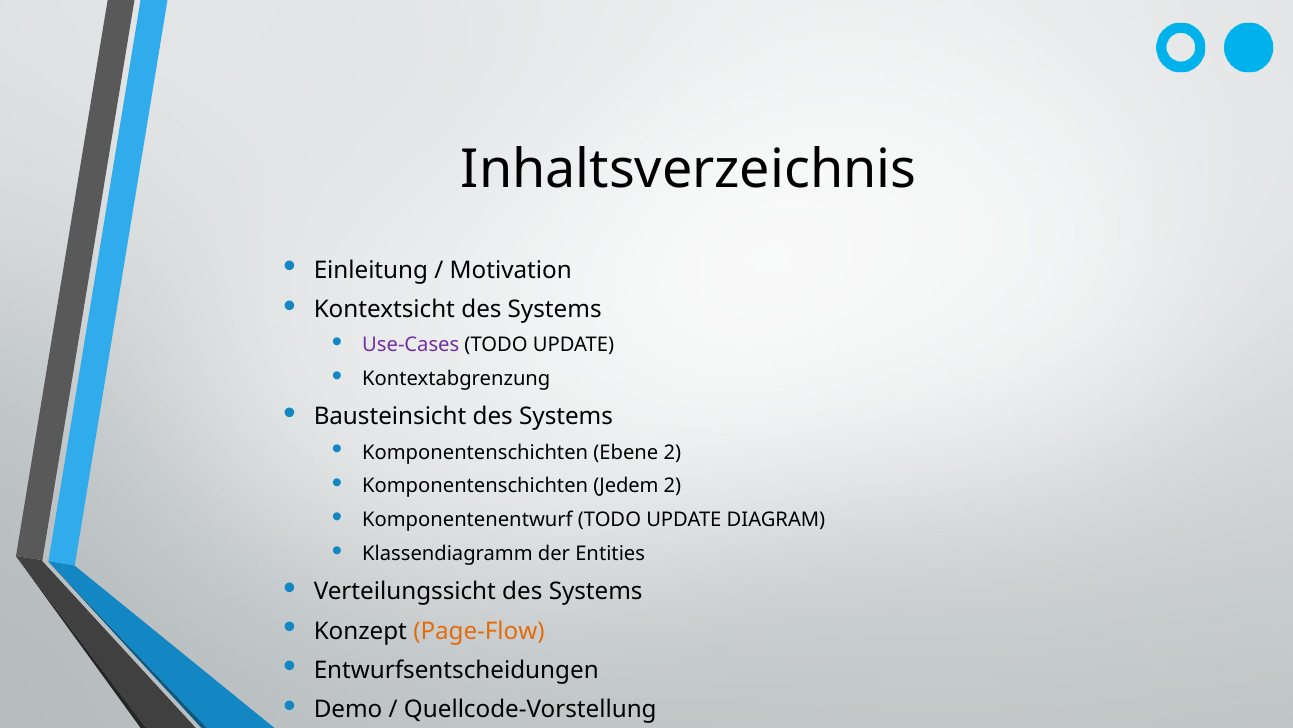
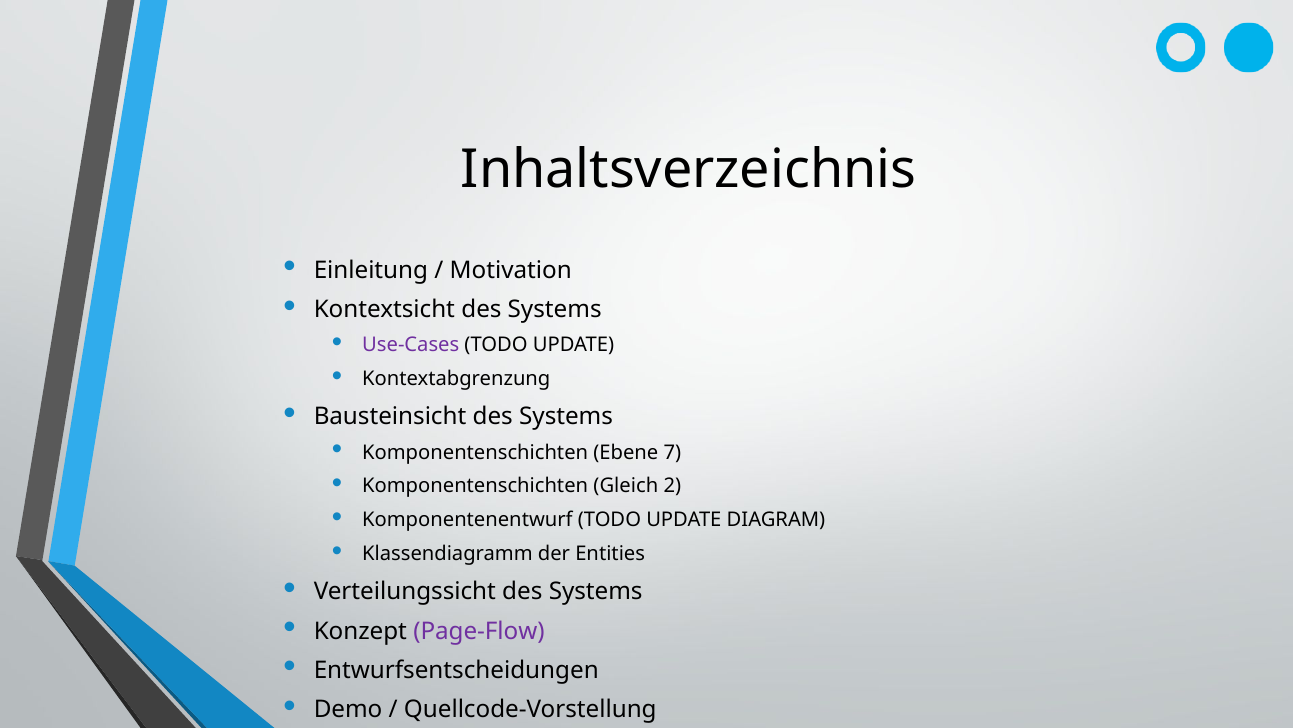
Ebene 2: 2 -> 7
Jedem: Jedem -> Gleich
Page-Flow colour: orange -> purple
